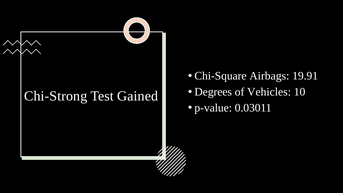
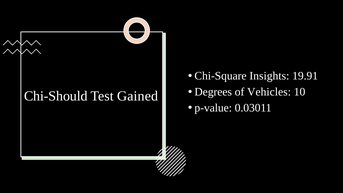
Airbags: Airbags -> Insights
Chi-Strong: Chi-Strong -> Chi-Should
